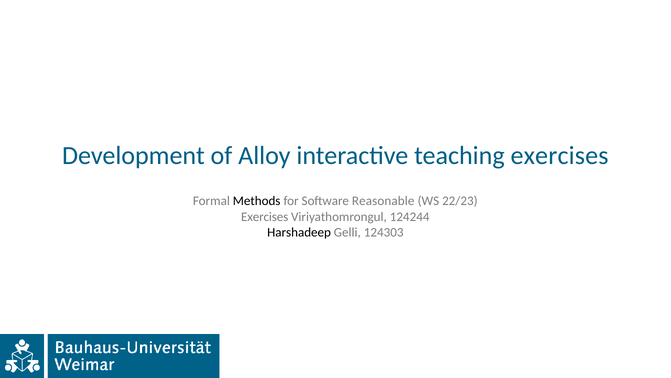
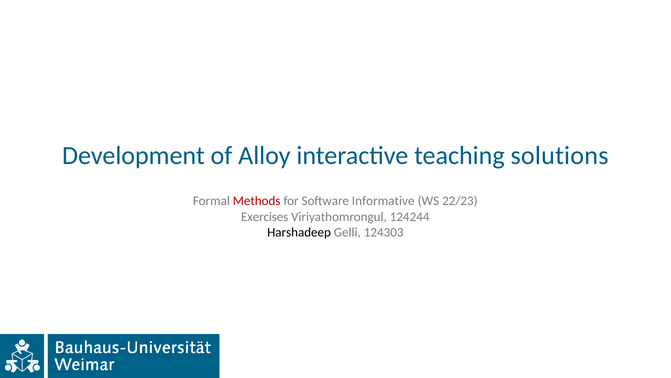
teaching exercises: exercises -> solutions
Methods colour: black -> red
Reasonable: Reasonable -> Informative
